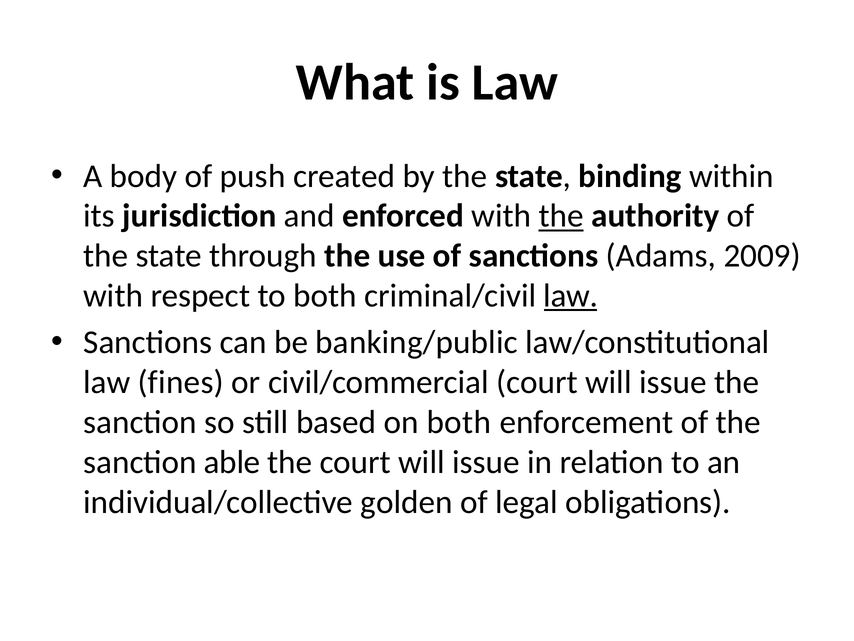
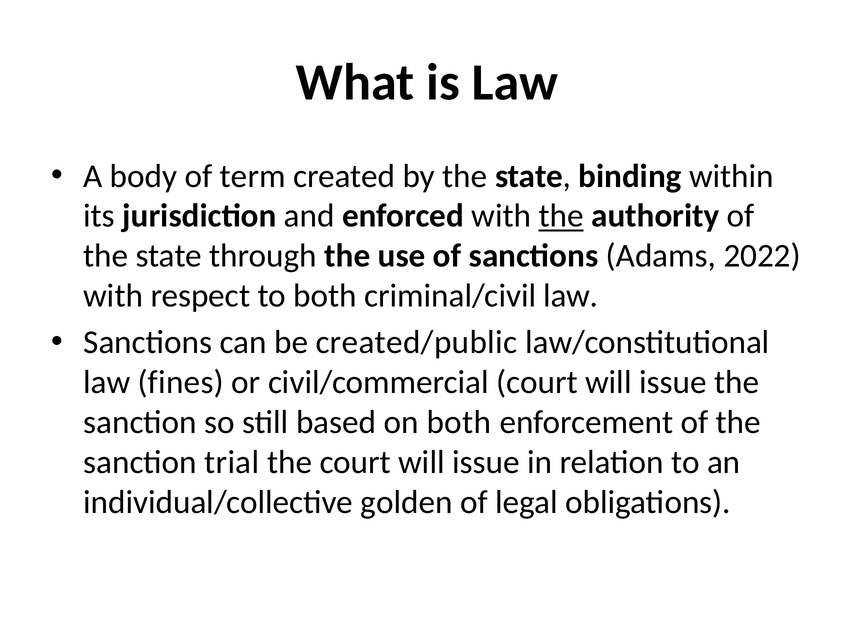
push: push -> term
2009: 2009 -> 2022
law at (571, 296) underline: present -> none
banking/public: banking/public -> created/public
able: able -> trial
